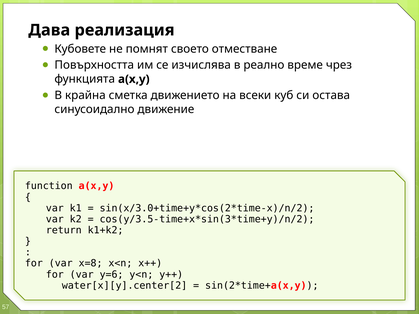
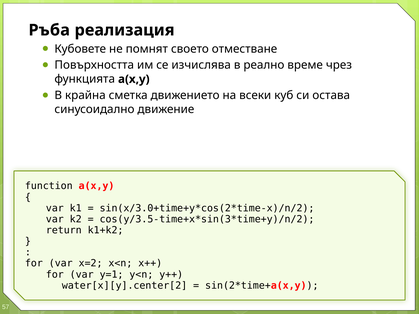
Дава: Дава -> Ръба
x=8: x=8 -> x=2
y=6: y=6 -> y=1
